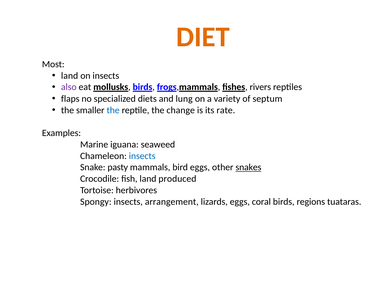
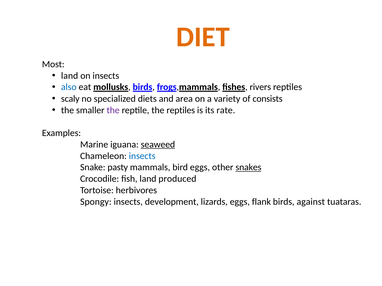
also colour: purple -> blue
flaps: flaps -> scaly
lung: lung -> area
septum: septum -> consists
the at (113, 110) colour: blue -> purple
the change: change -> reptiles
seaweed underline: none -> present
arrangement: arrangement -> development
coral: coral -> flank
regions: regions -> against
